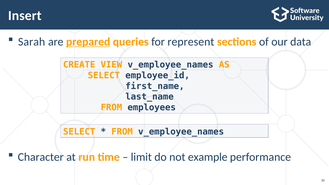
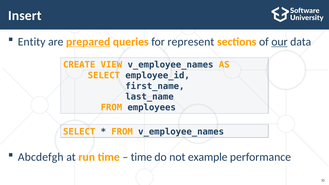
Sarah: Sarah -> Entity
our underline: none -> present
Character: Character -> Abcdefgh
limit at (141, 157): limit -> time
